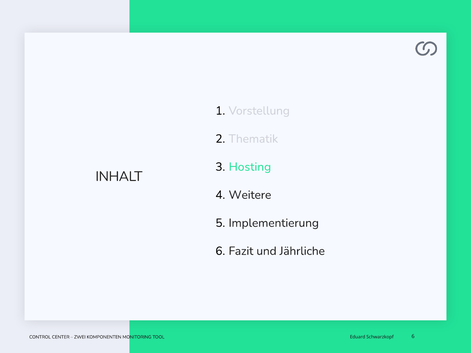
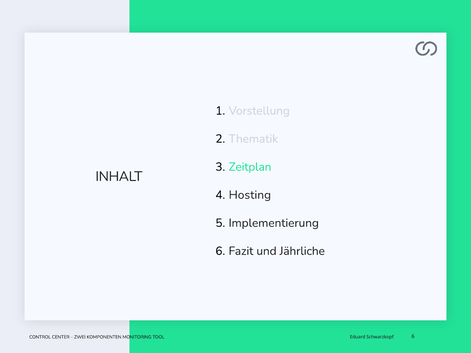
Hosting: Hosting -> Zeitplan
Weitere: Weitere -> Hosting
